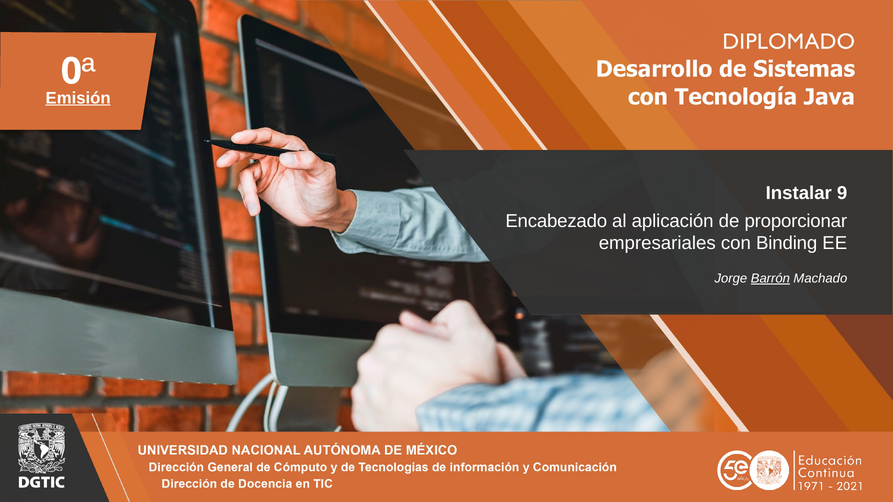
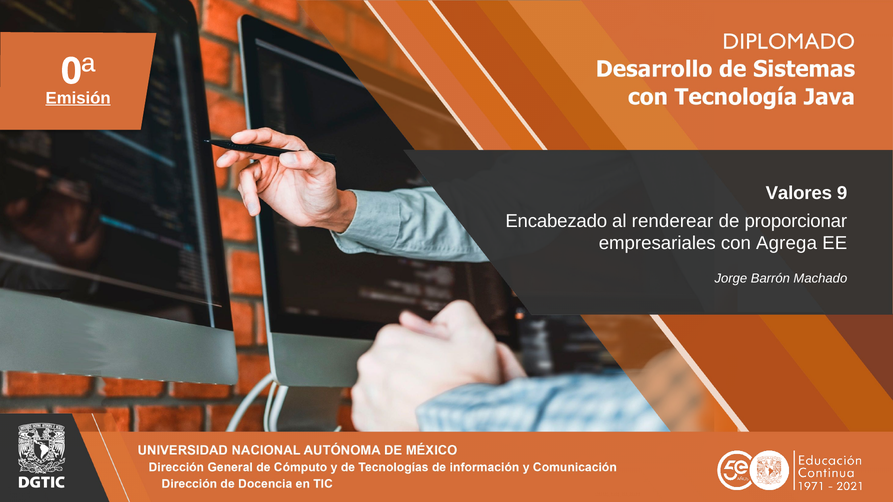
Instalar: Instalar -> Valores
aplicación: aplicación -> renderear
Binding: Binding -> Agrega
Barrón underline: present -> none
